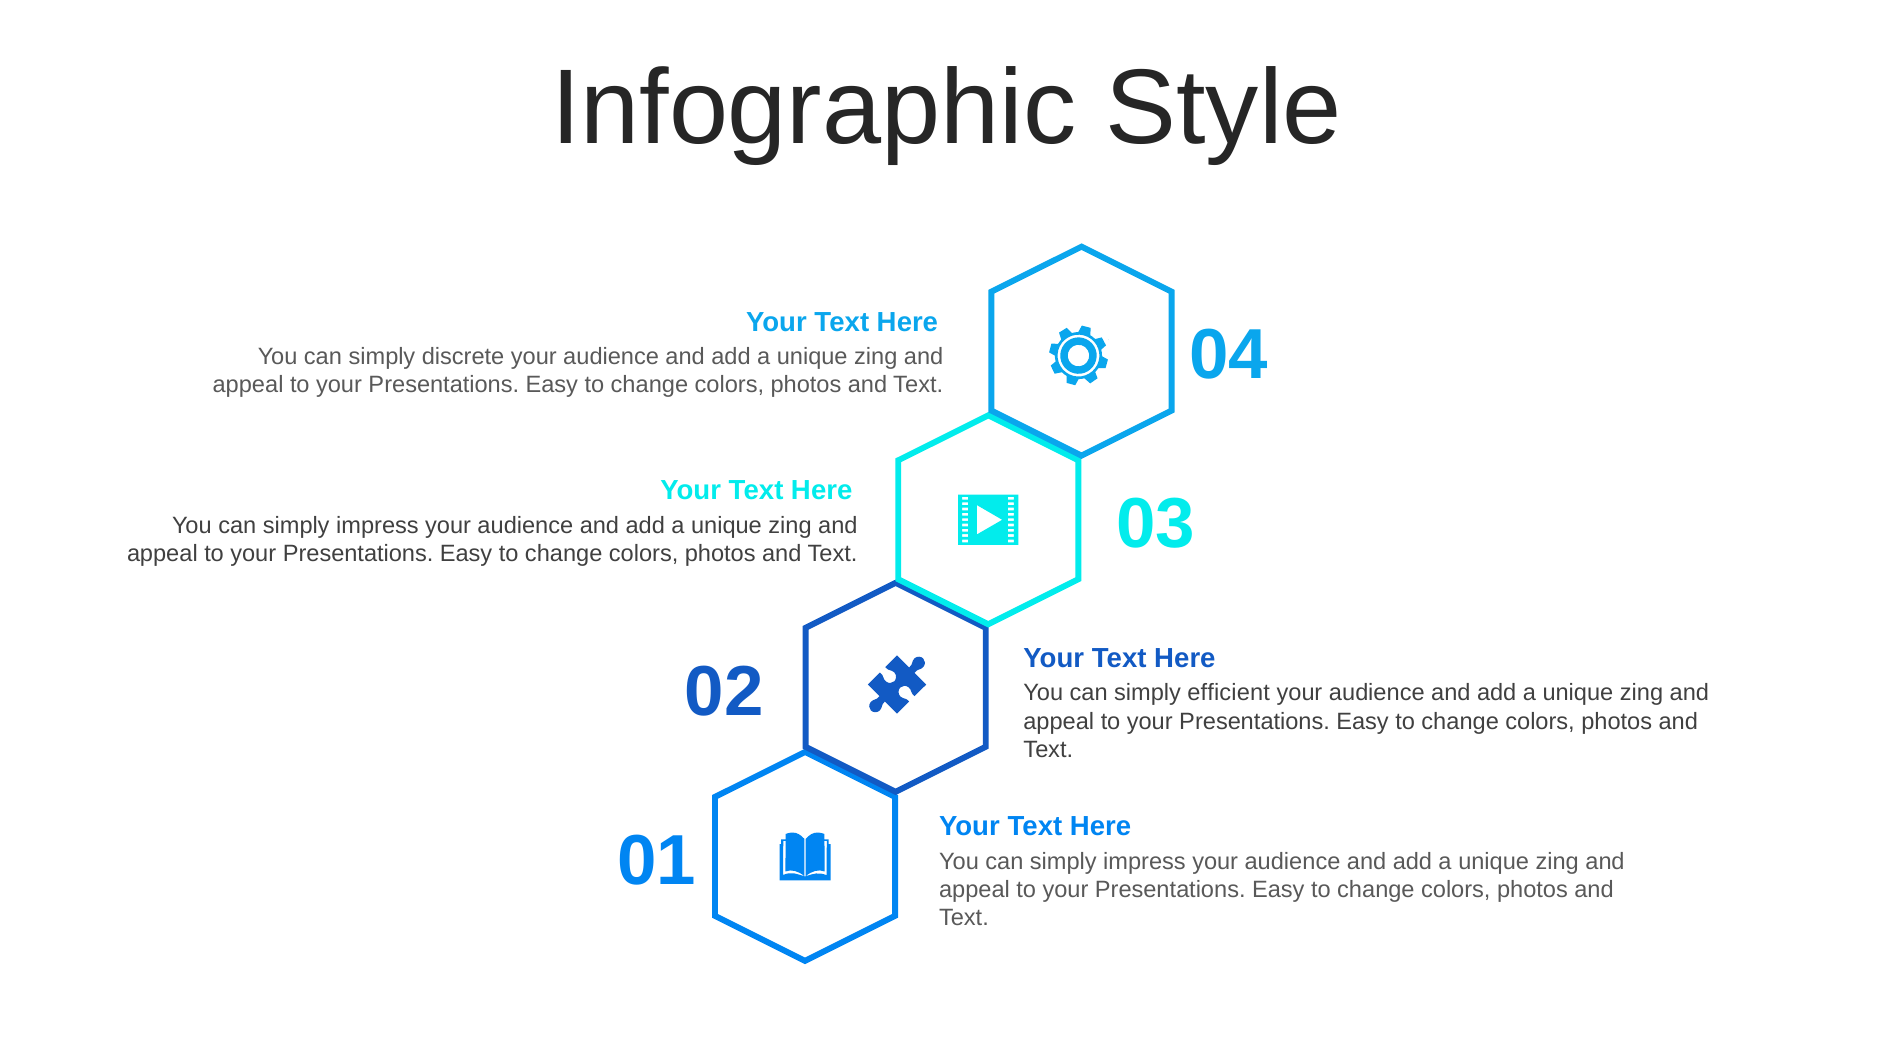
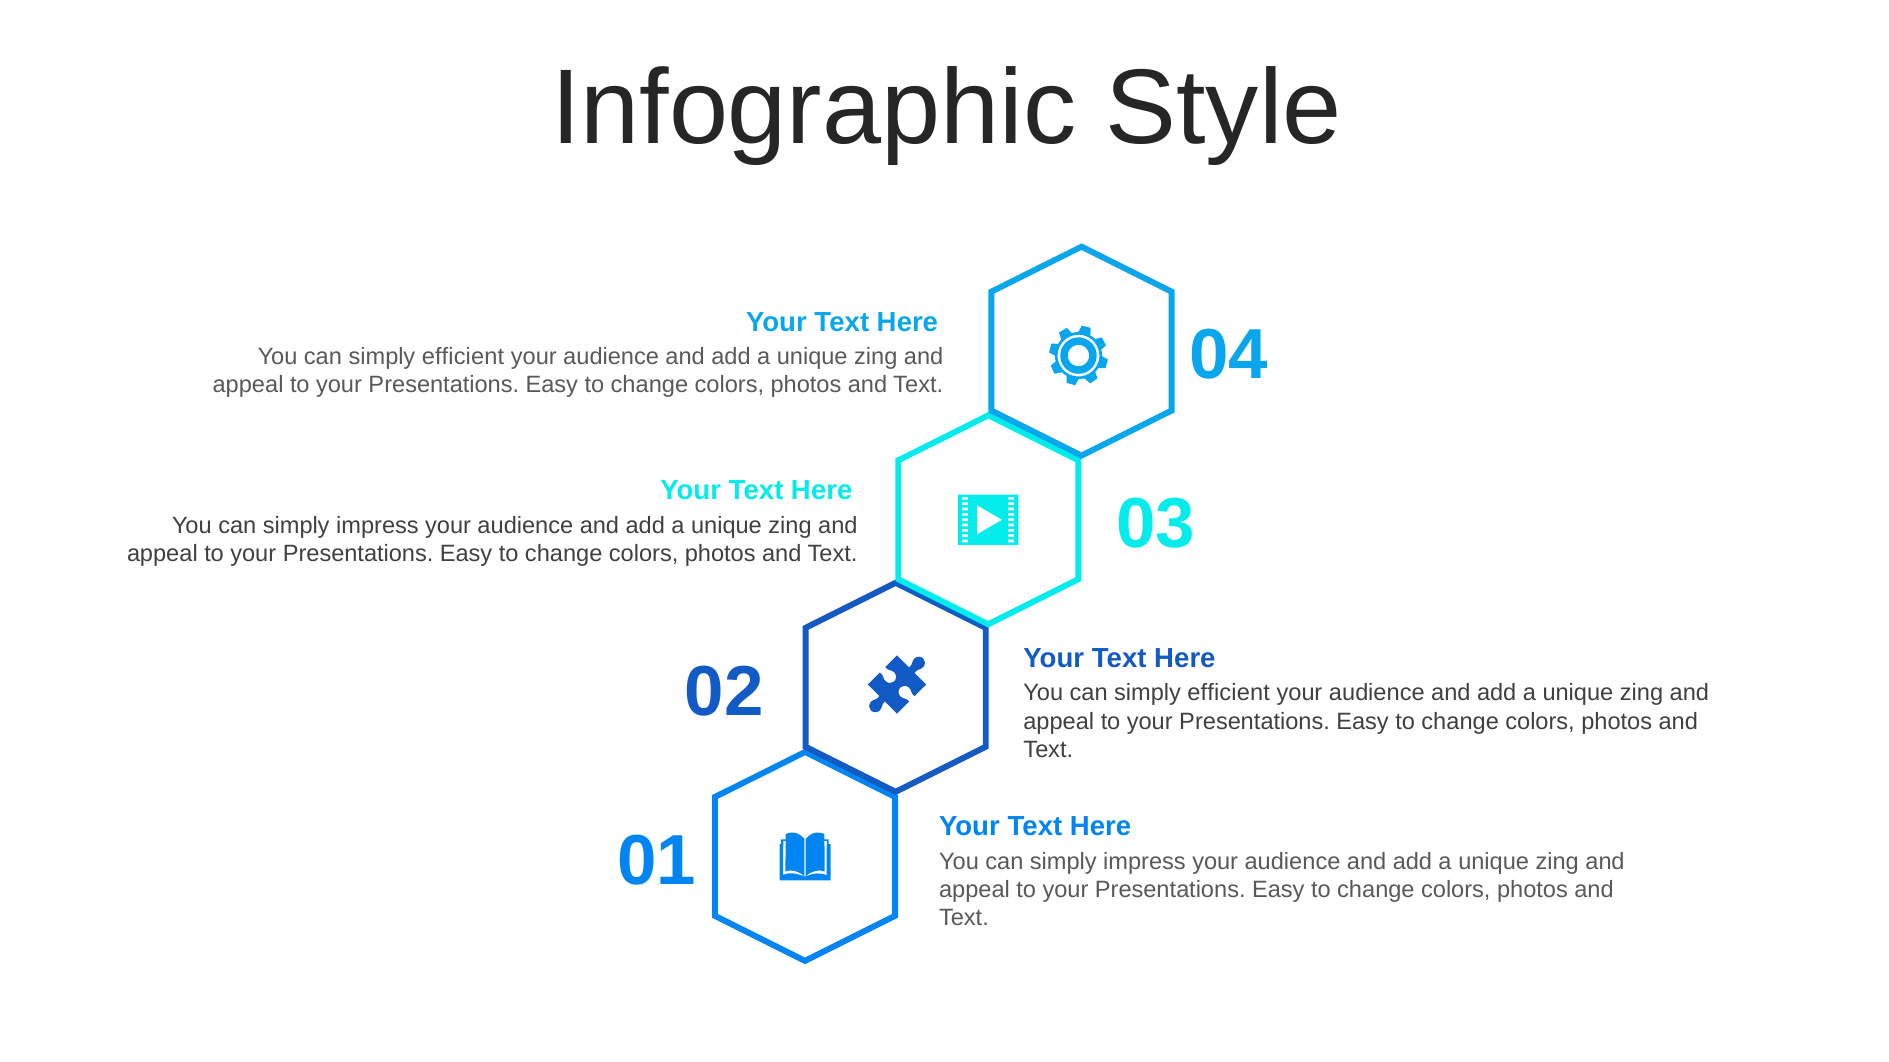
discrete at (463, 357): discrete -> efficient
